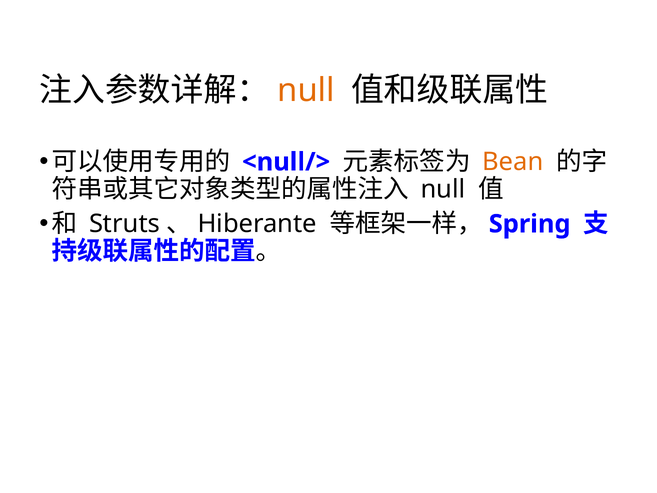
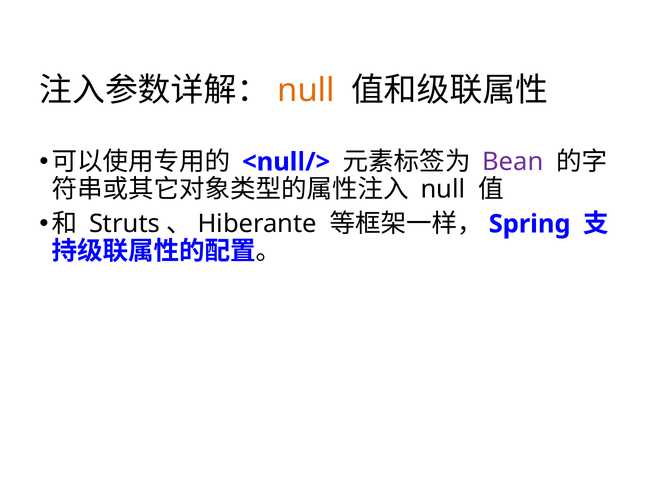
Bean colour: orange -> purple
